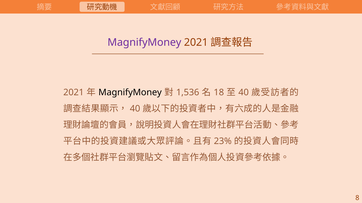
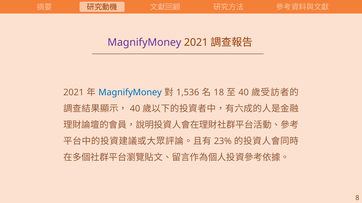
MagnifyMoney at (130, 93) colour: black -> blue
